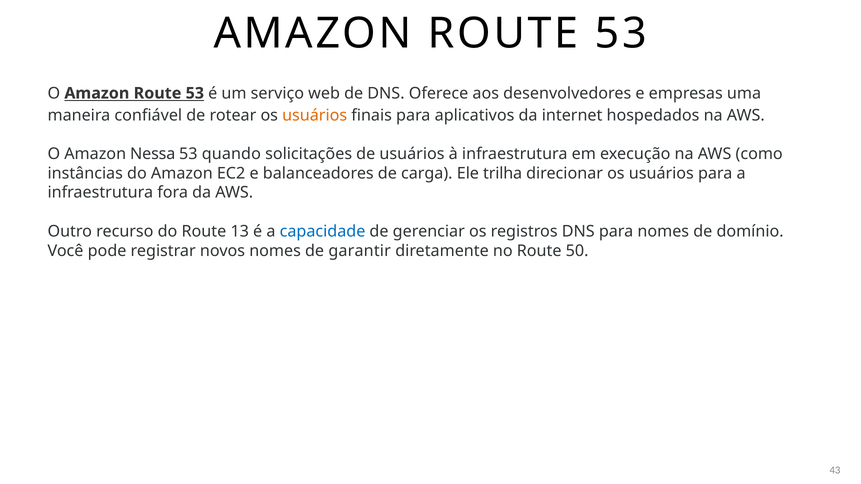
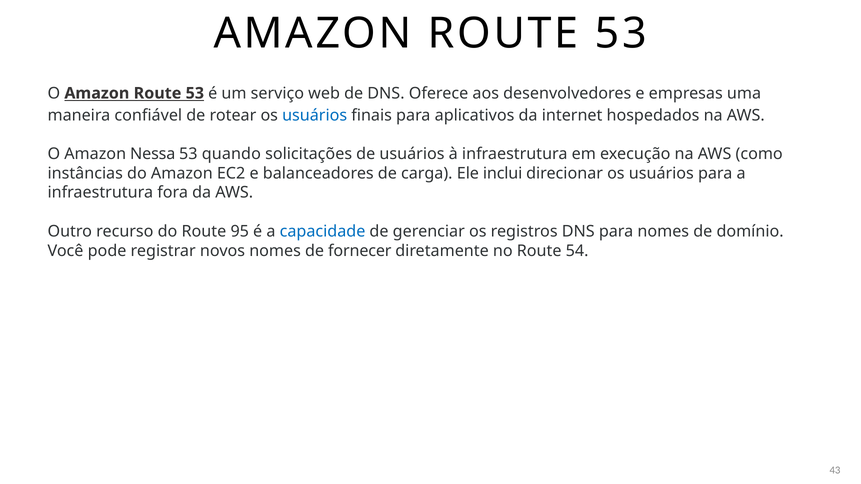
usuários at (315, 115) colour: orange -> blue
trilha: trilha -> inclui
13: 13 -> 95
garantir: garantir -> fornecer
50: 50 -> 54
